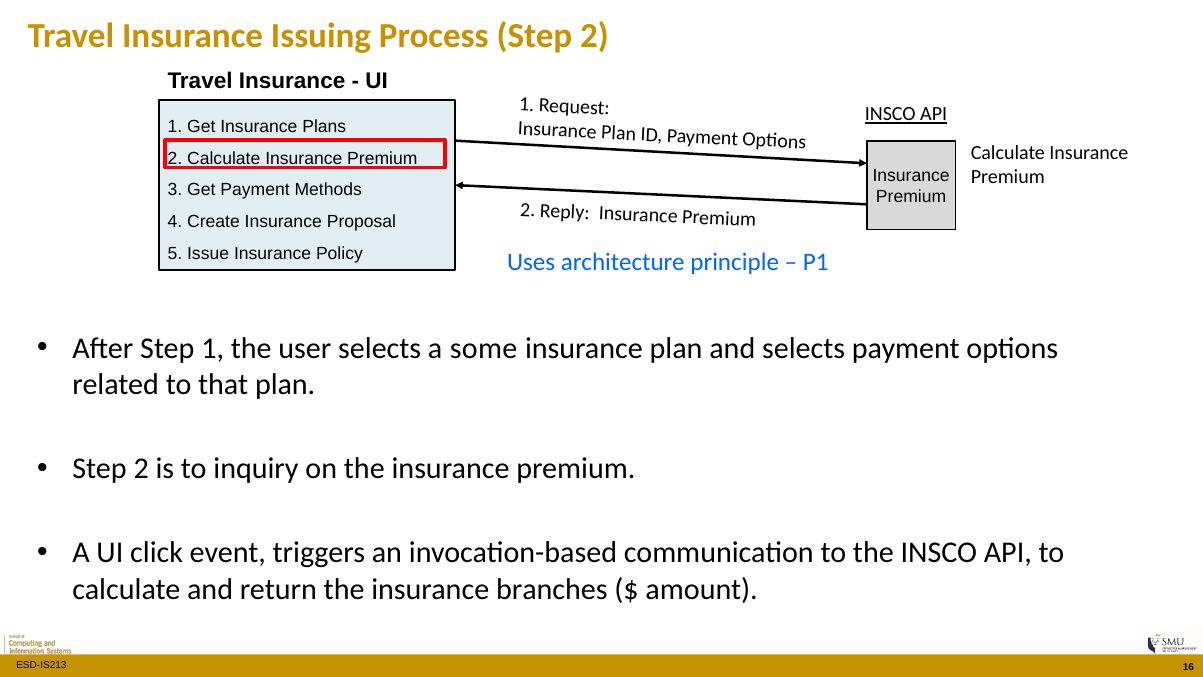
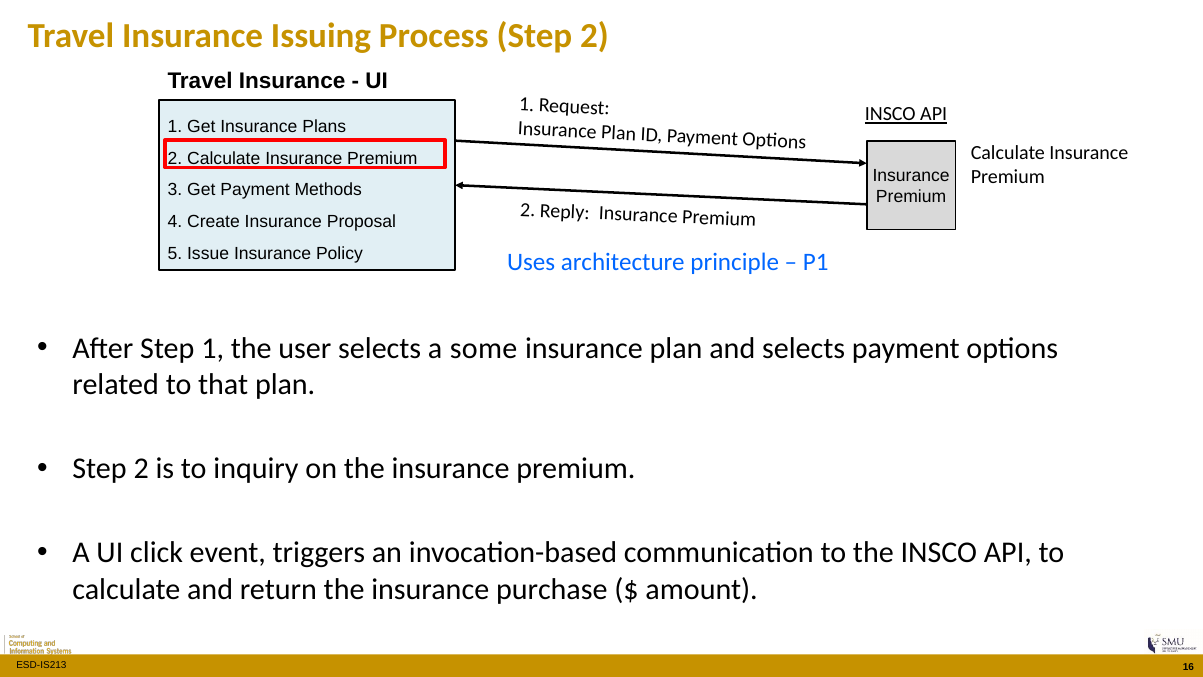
branches: branches -> purchase
